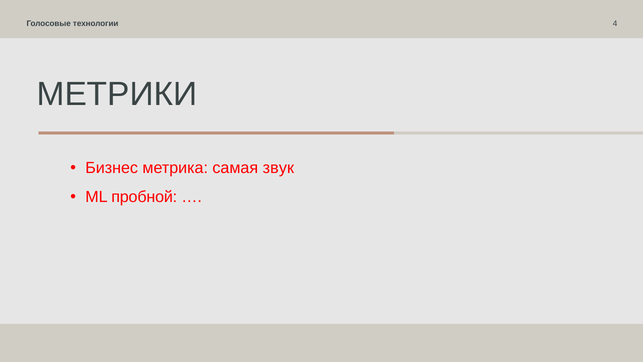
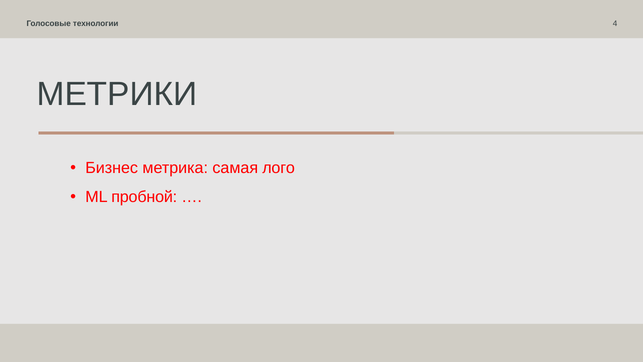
звук: звук -> лого
